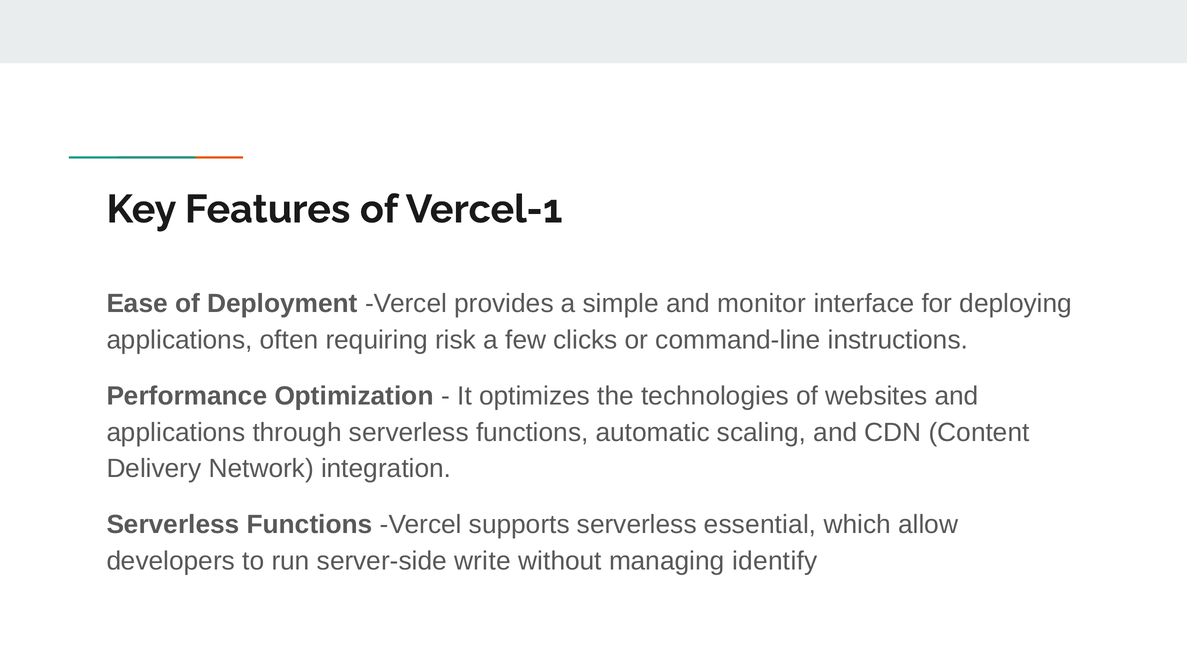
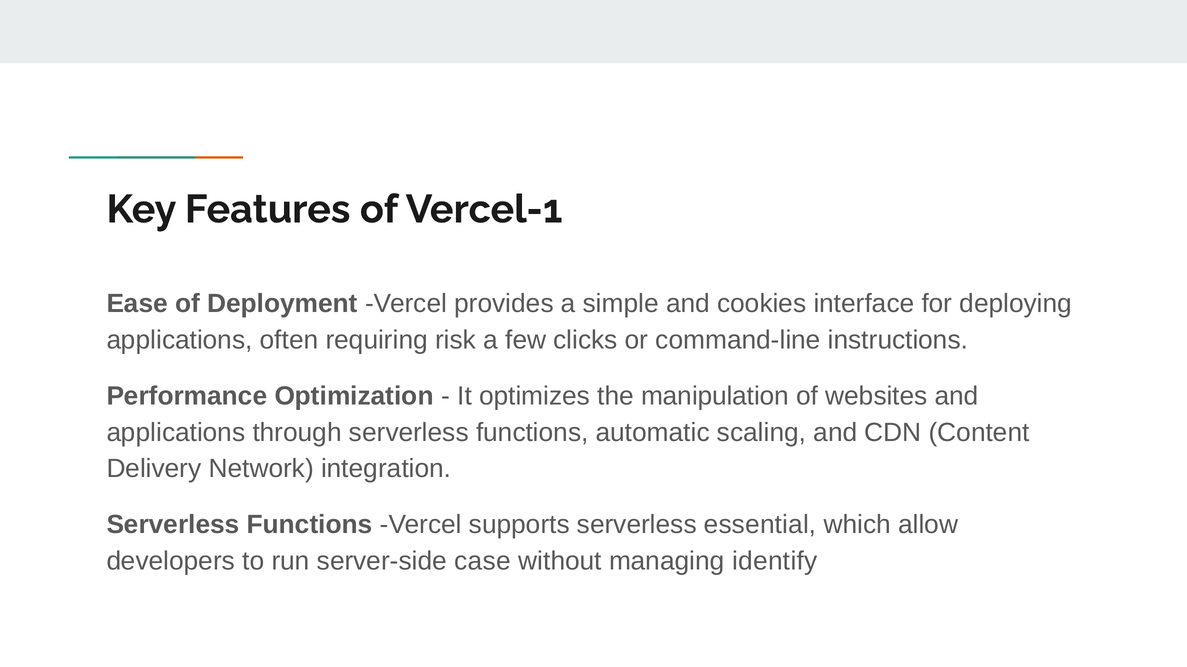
monitor: monitor -> cookies
technologies: technologies -> manipulation
write: write -> case
